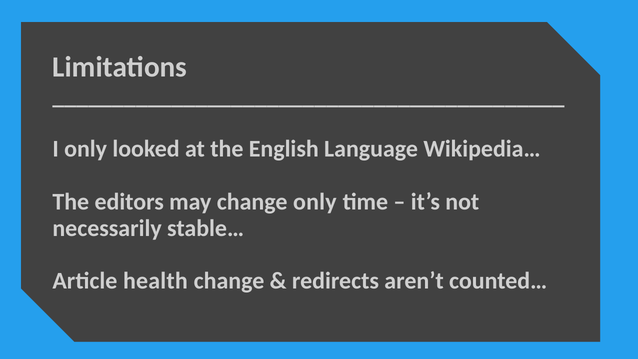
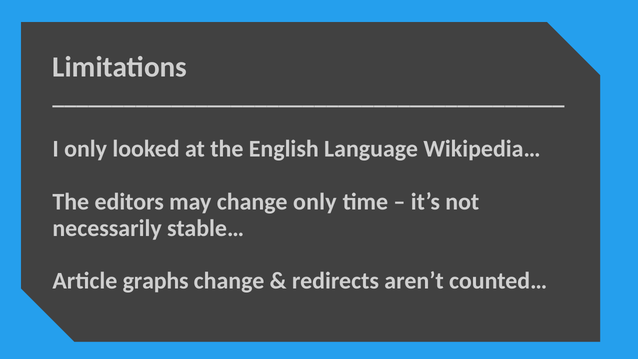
health: health -> graphs
